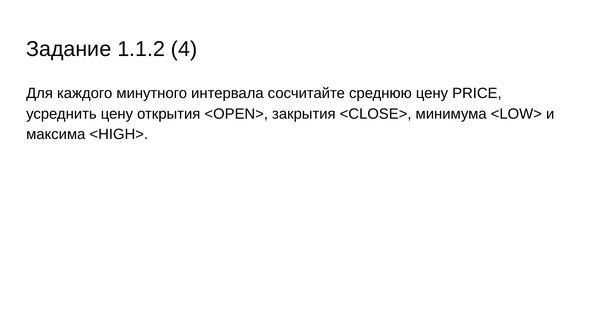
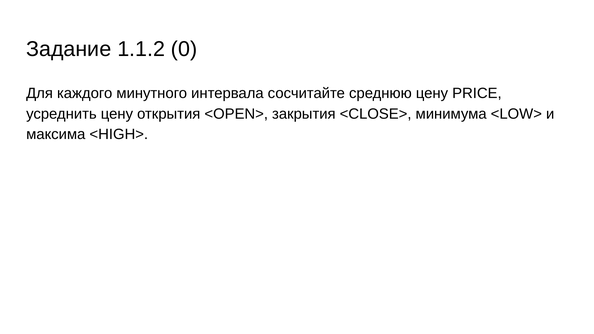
4: 4 -> 0
